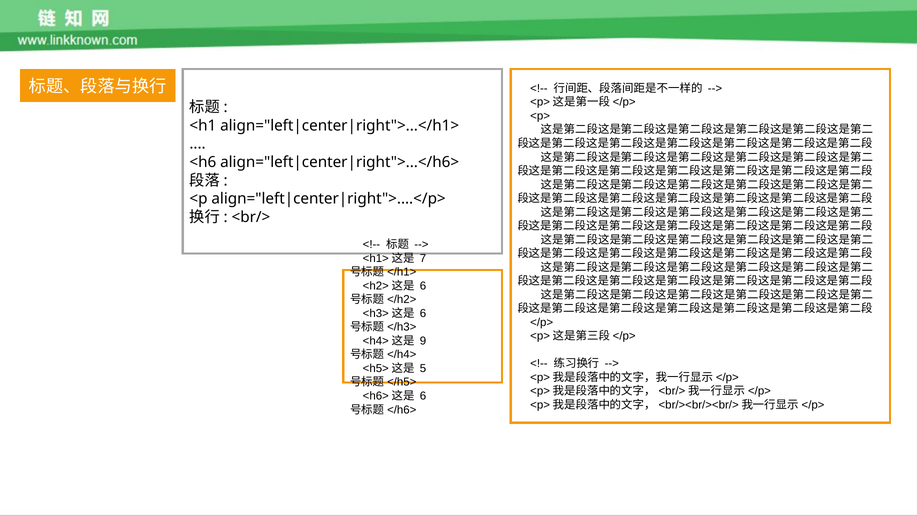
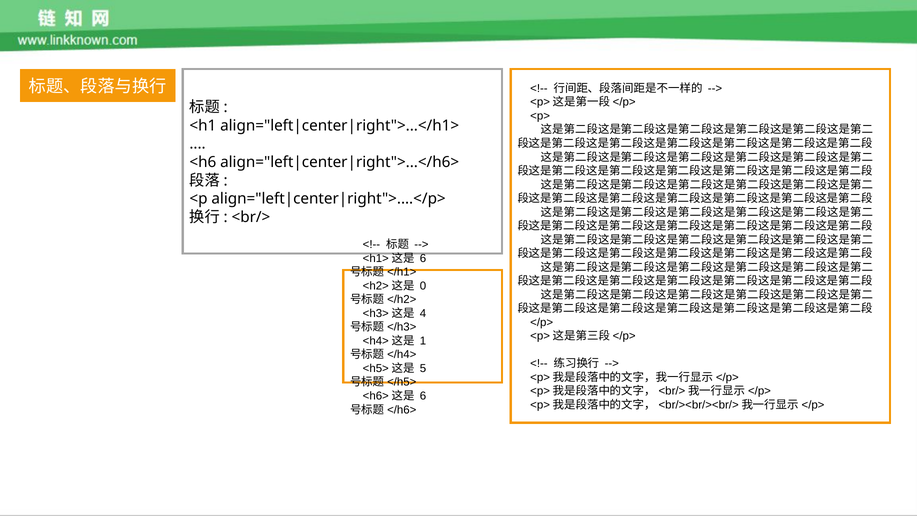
7 at (423, 258): 7 -> 6
6 at (423, 286): 6 -> 0
6 at (423, 313): 6 -> 4
9: 9 -> 1
